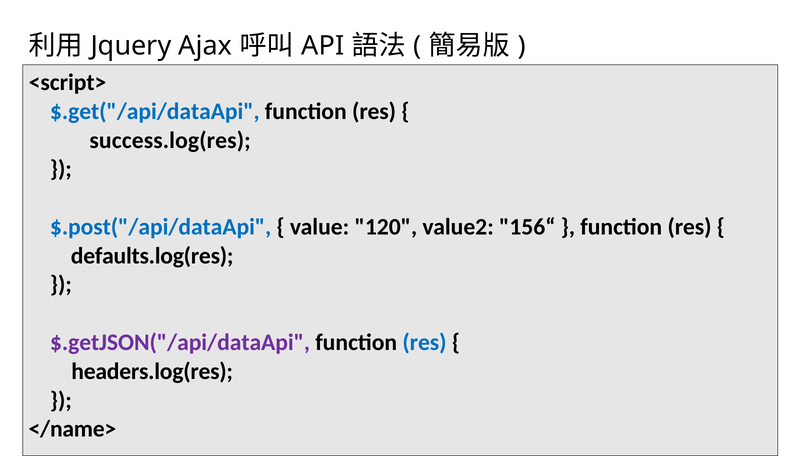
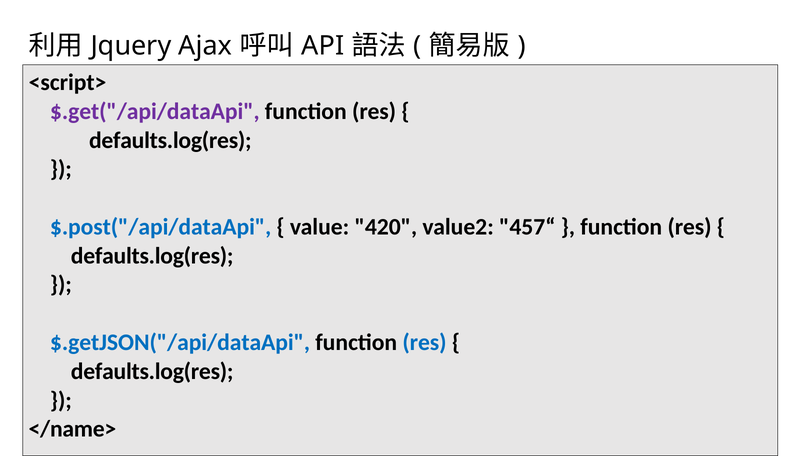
$.get("/api/dataApi colour: blue -> purple
success.log(res at (170, 140): success.log(res -> defaults.log(res
120: 120 -> 420
156“: 156“ -> 457“
$.getJSON("/api/dataApi colour: purple -> blue
headers.log(res at (152, 371): headers.log(res -> defaults.log(res
